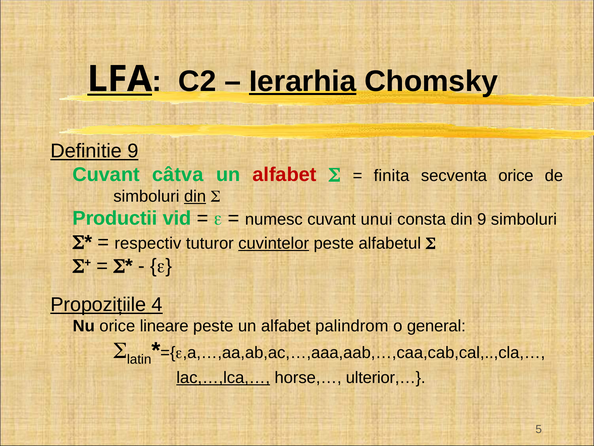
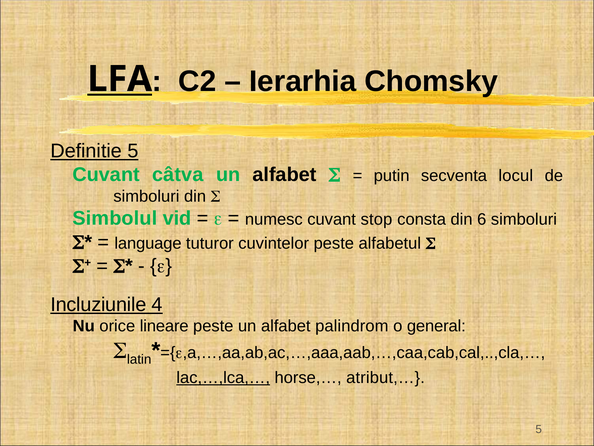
Ierarhia underline: present -> none
Definitie 9: 9 -> 5
alfabet at (284, 175) colour: red -> black
finita: finita -> putin
secventa orice: orice -> locul
din at (195, 196) underline: present -> none
Productii: Productii -> Simbolul
unui: unui -> stop
din 9: 9 -> 6
respectiv: respectiv -> language
cuvintelor underline: present -> none
Propozițiile: Propozițiile -> Incluziunile
ulterior,…: ulterior,… -> atribut,…
